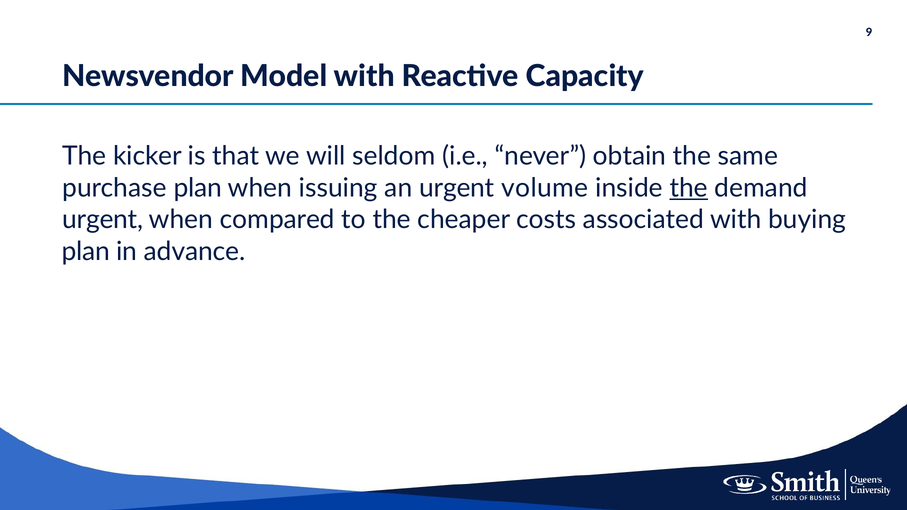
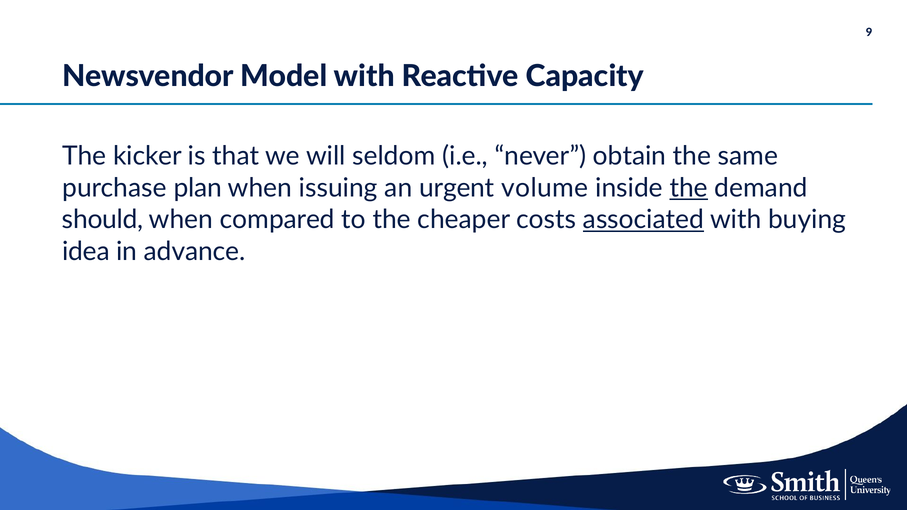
urgent at (103, 220): urgent -> should
associated underline: none -> present
plan at (86, 252): plan -> idea
